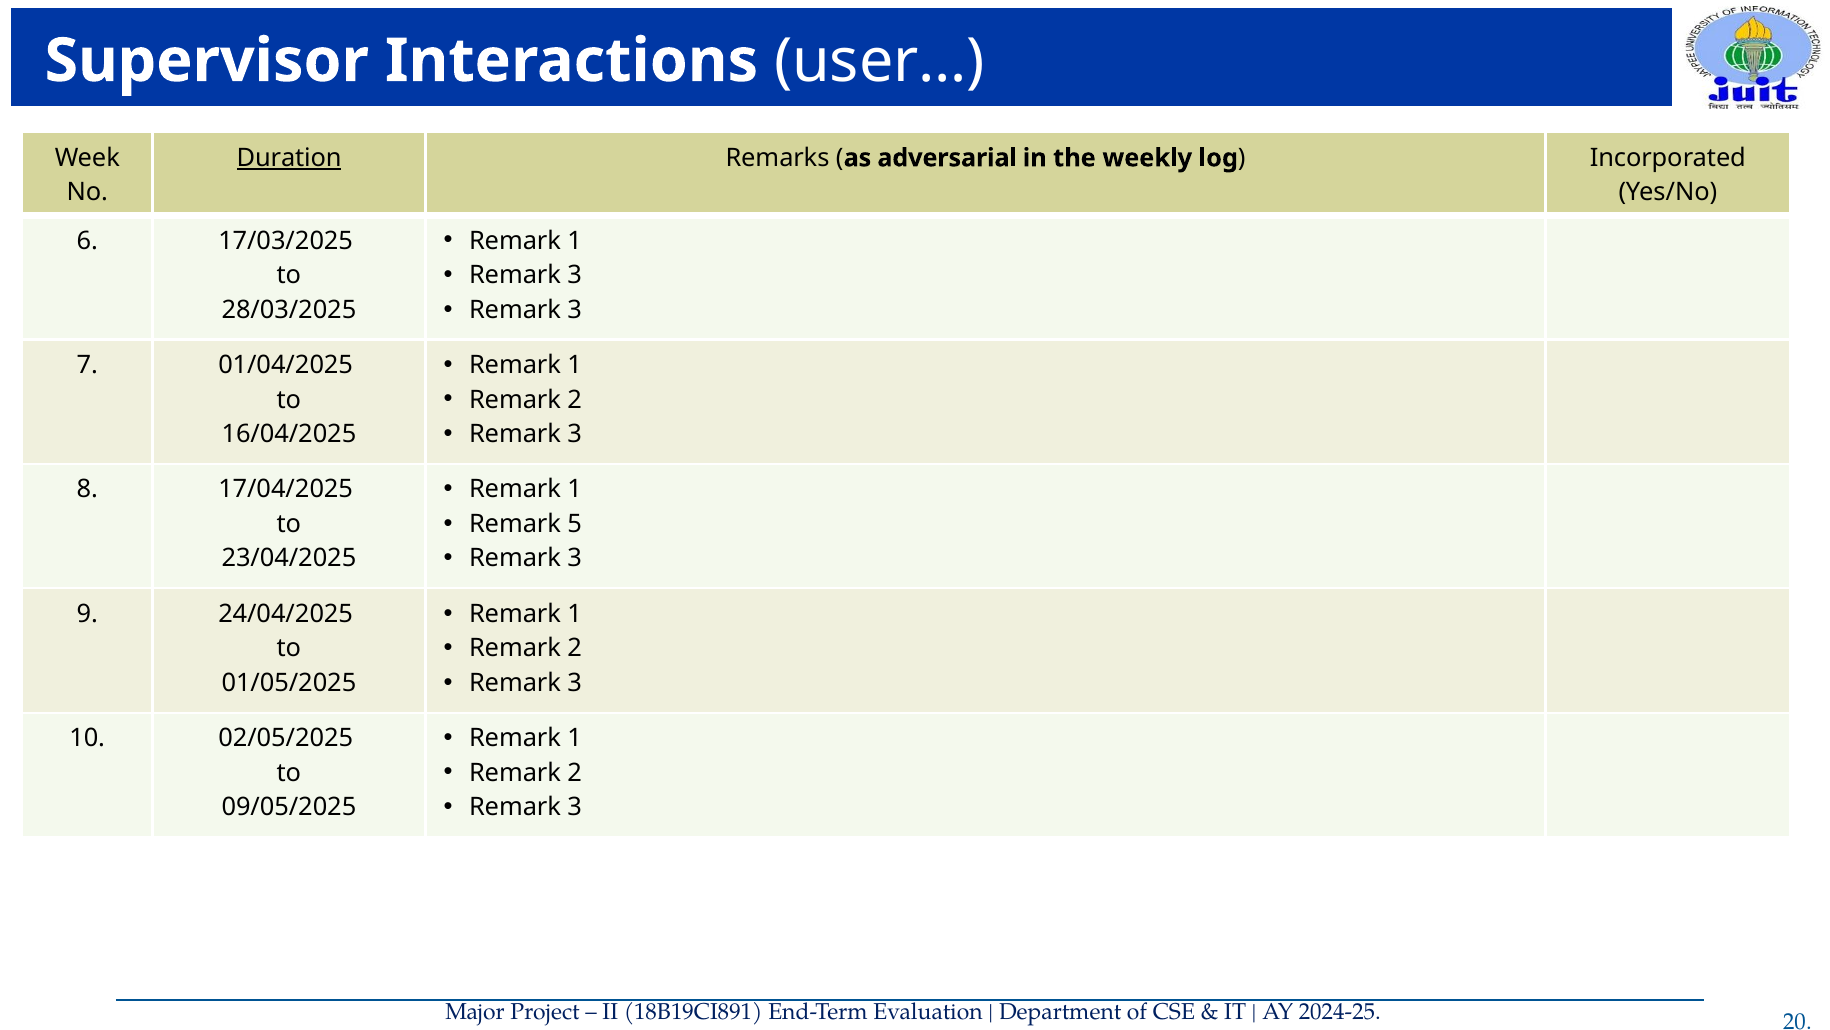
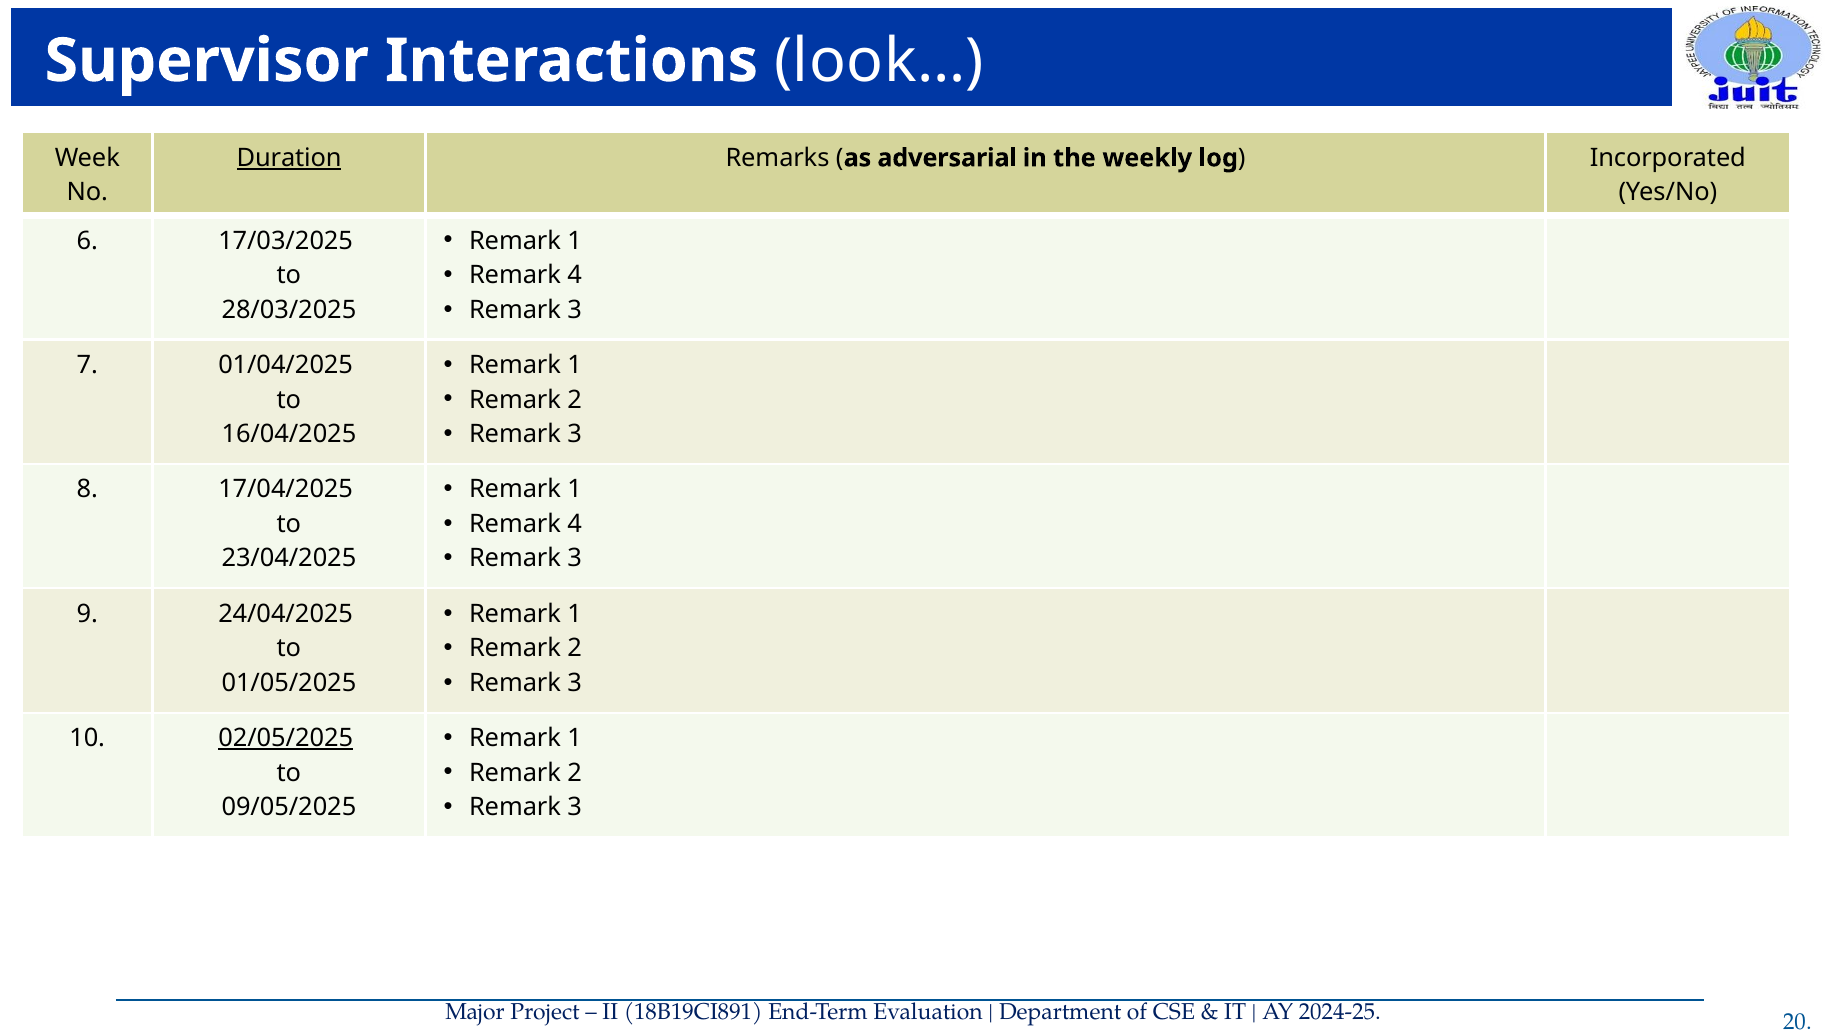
user…: user… -> look…
3 at (575, 275): 3 -> 4
5 at (575, 524): 5 -> 4
02/05/2025 underline: none -> present
